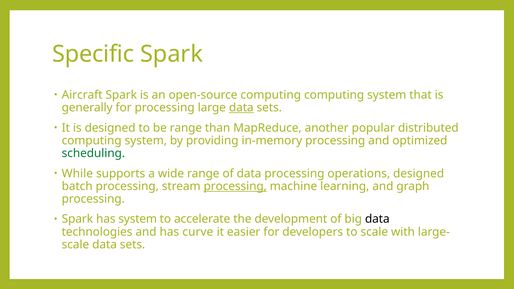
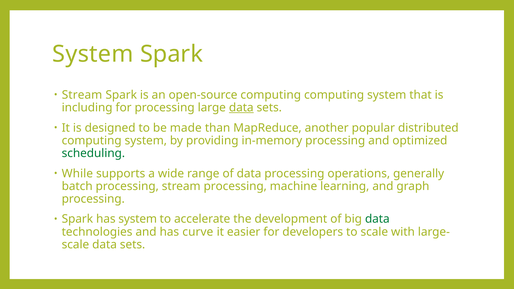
Specific at (93, 54): Specific -> System
Aircraft at (82, 95): Aircraft -> Stream
generally: generally -> including
be range: range -> made
operations designed: designed -> generally
processing at (235, 186) underline: present -> none
data at (377, 219) colour: black -> green
